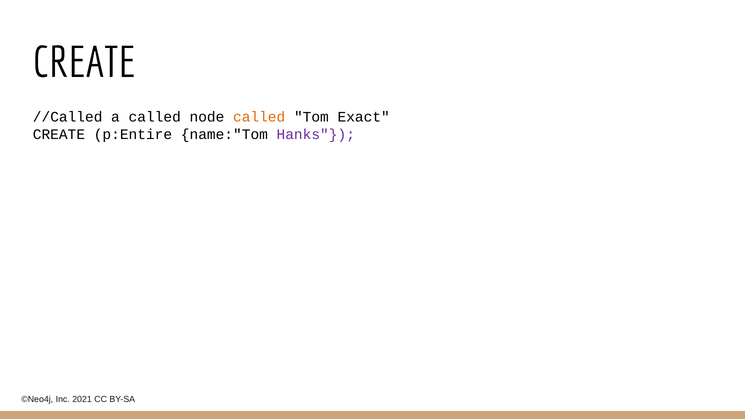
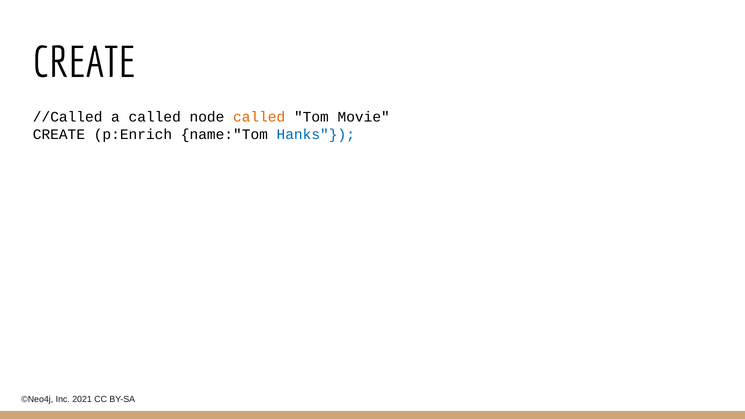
Exact: Exact -> Movie
p:Entire: p:Entire -> p:Enrich
Hanks colour: purple -> blue
